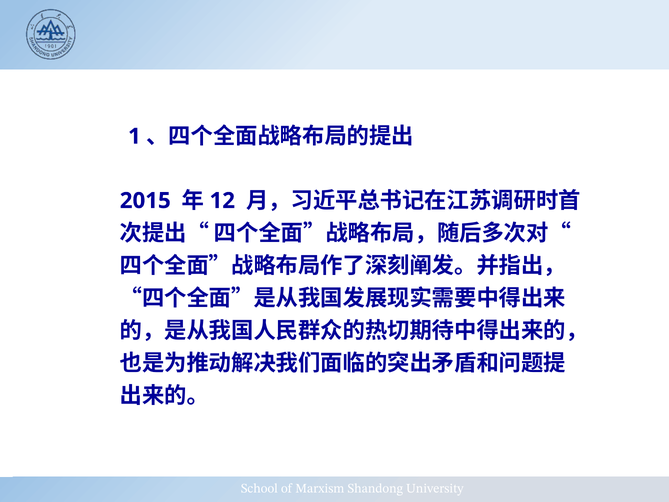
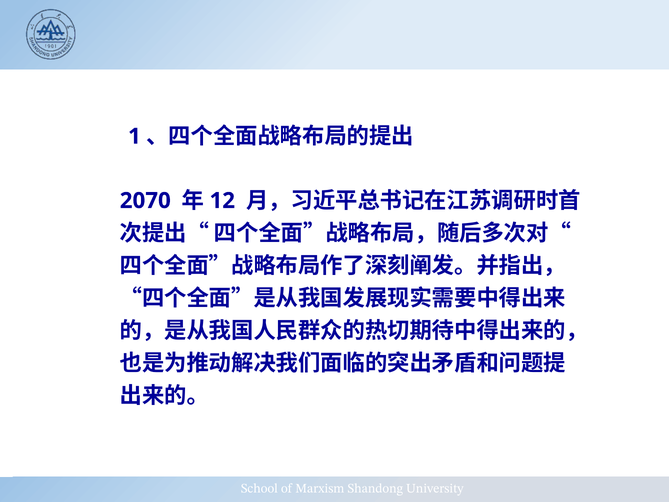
2015: 2015 -> 2070
